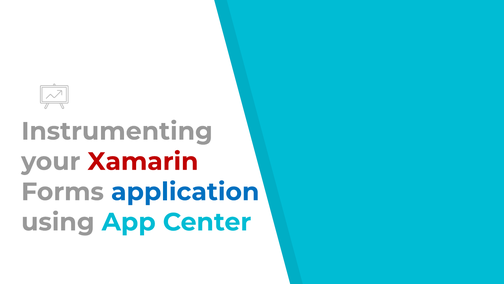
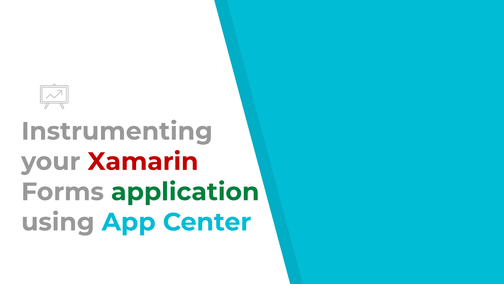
application colour: blue -> green
